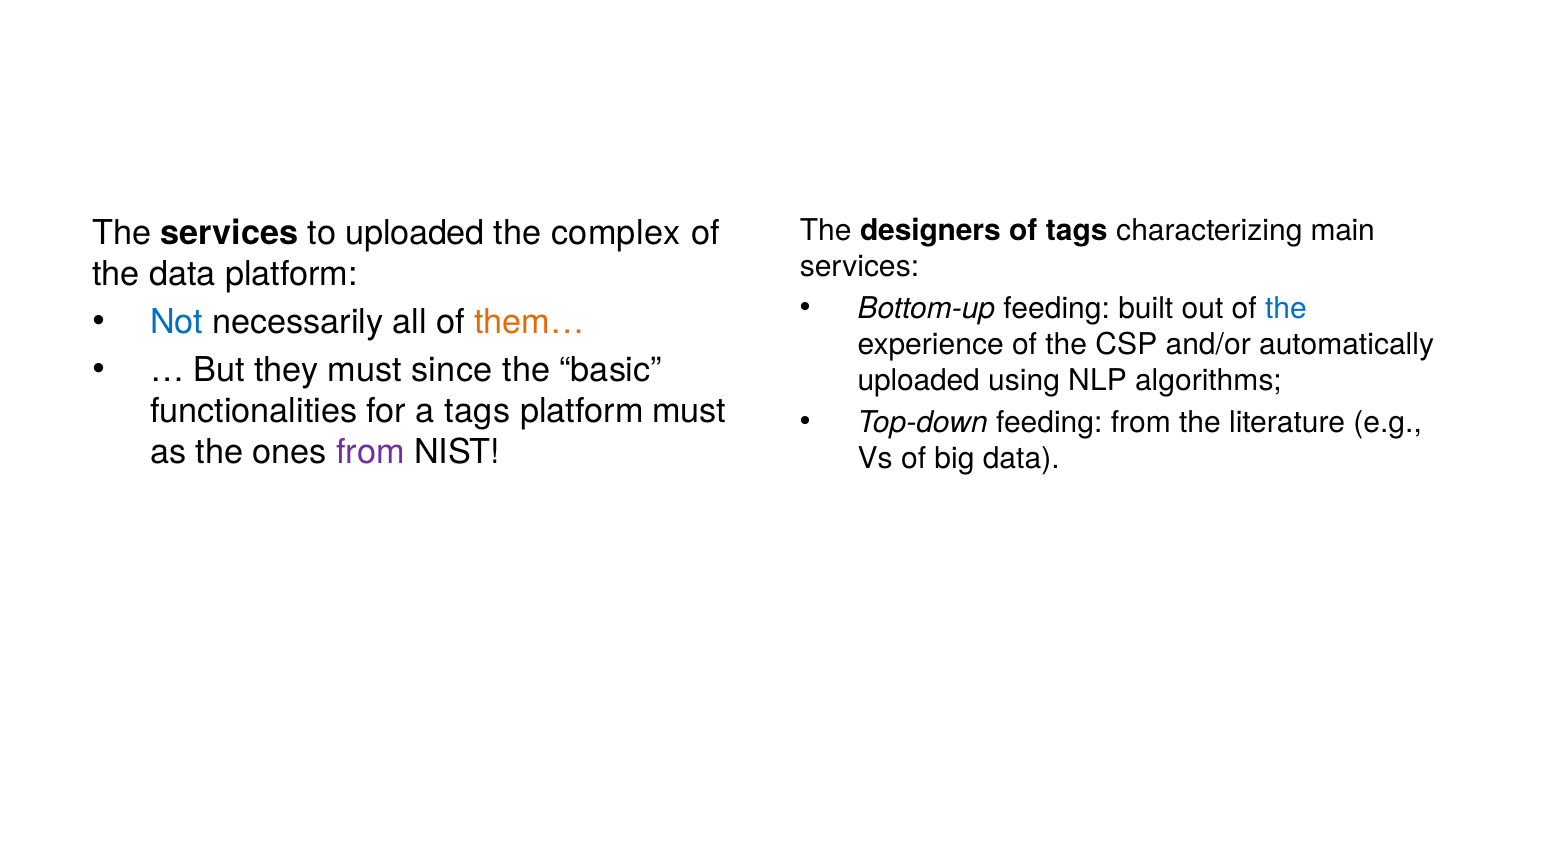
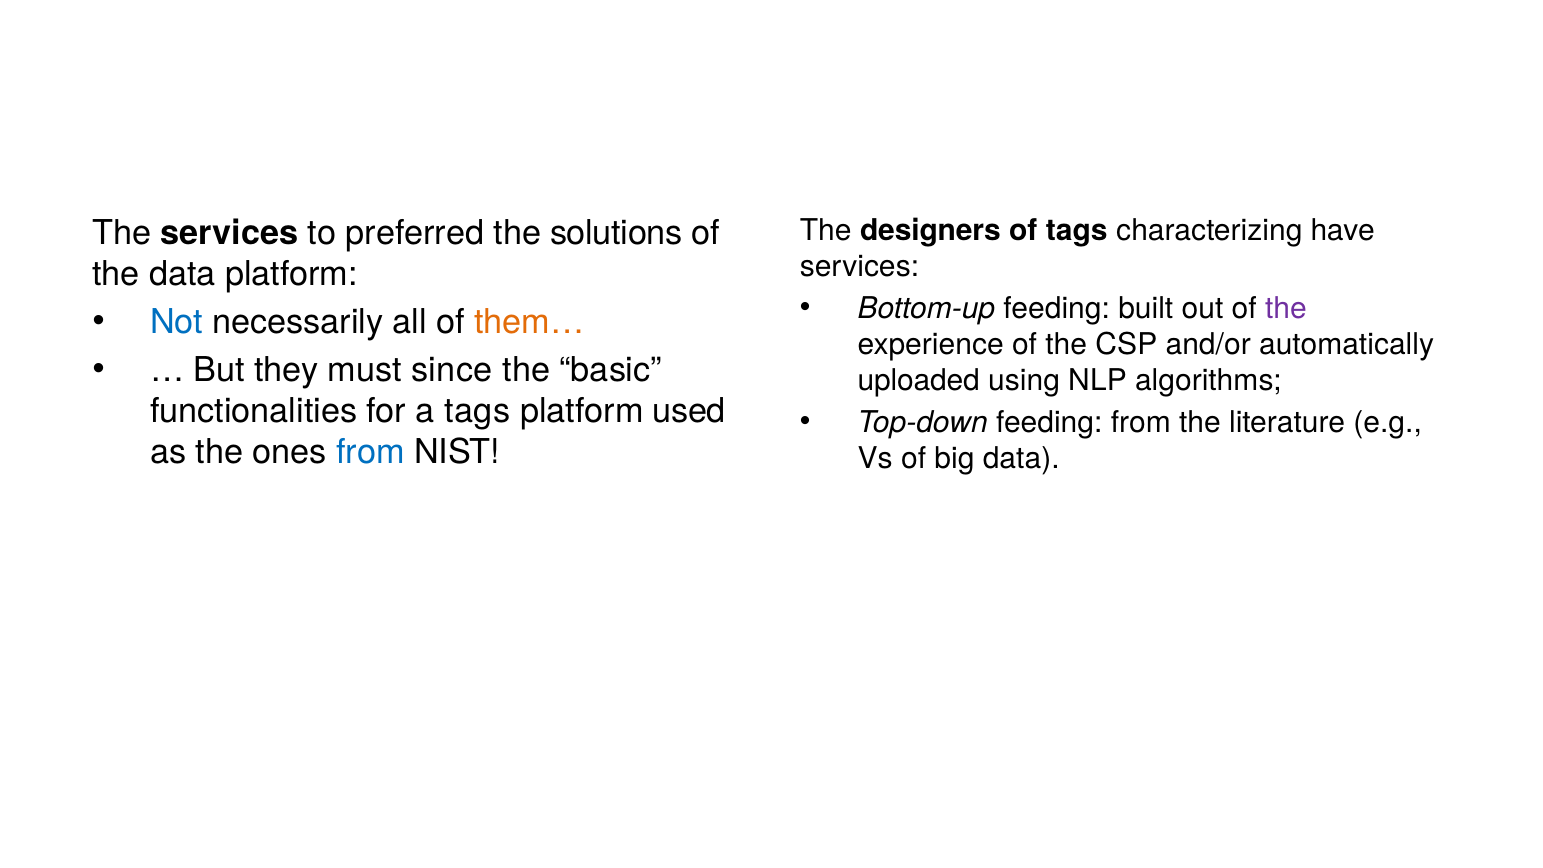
main: main -> have
to uploaded: uploaded -> preferred
complex: complex -> solutions
the at (1286, 308) colour: blue -> purple
platform must: must -> used
from at (370, 453) colour: purple -> blue
